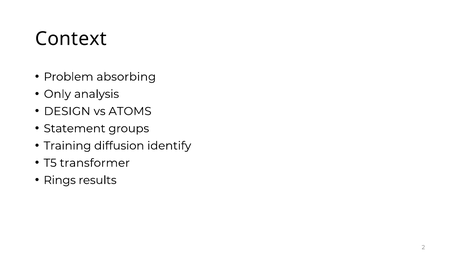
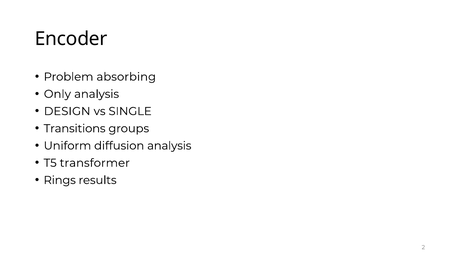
Context: Context -> Encoder
ATOMS: ATOMS -> SINGLE
Statement: Statement -> Transitions
Training: Training -> Uniform
diffusion identify: identify -> analysis
